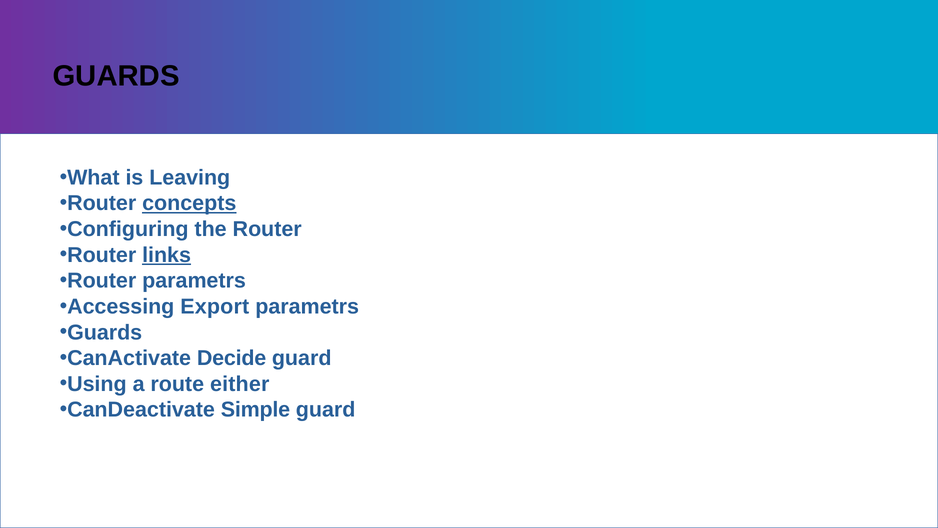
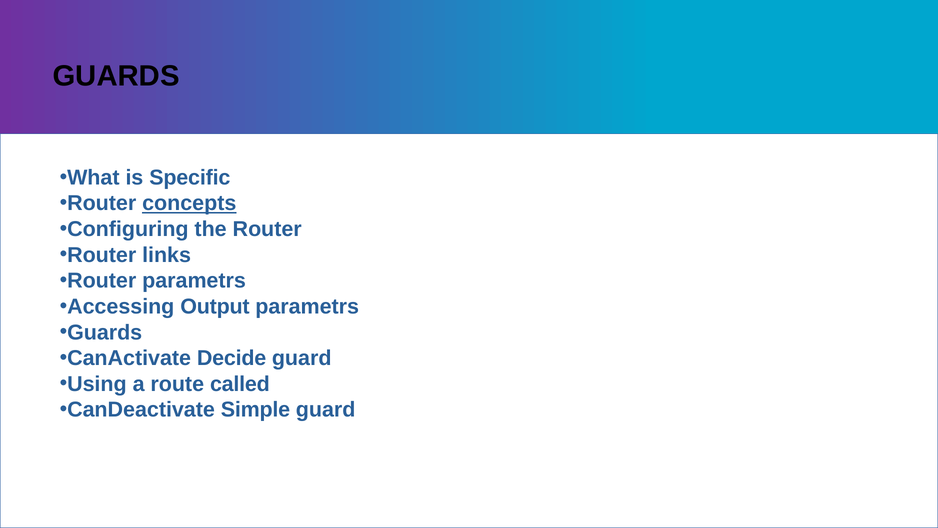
Leaving: Leaving -> Specific
links underline: present -> none
Export: Export -> Output
either: either -> called
